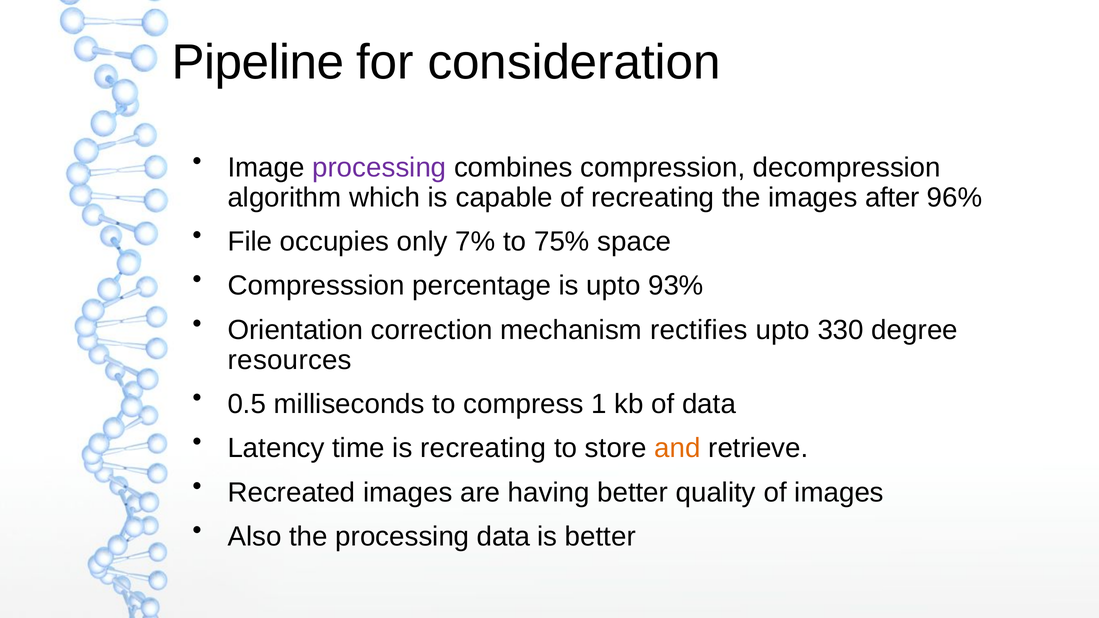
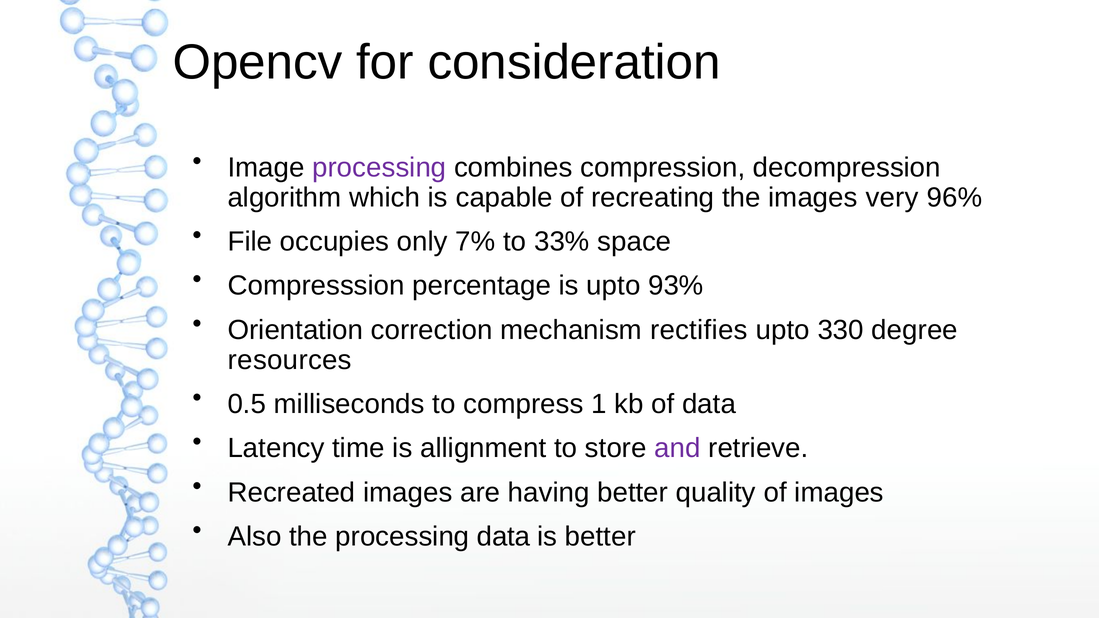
Pipeline: Pipeline -> Opencv
after: after -> very
75%: 75% -> 33%
is recreating: recreating -> allignment
and colour: orange -> purple
